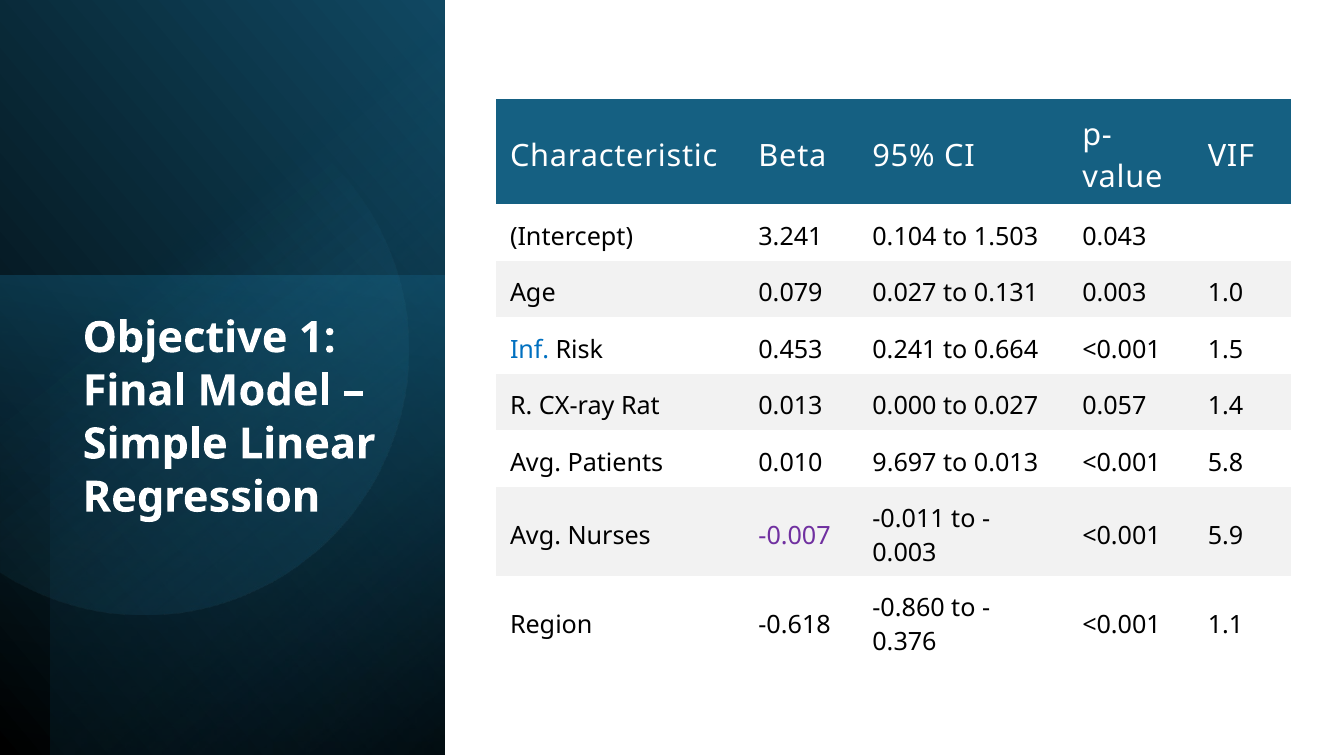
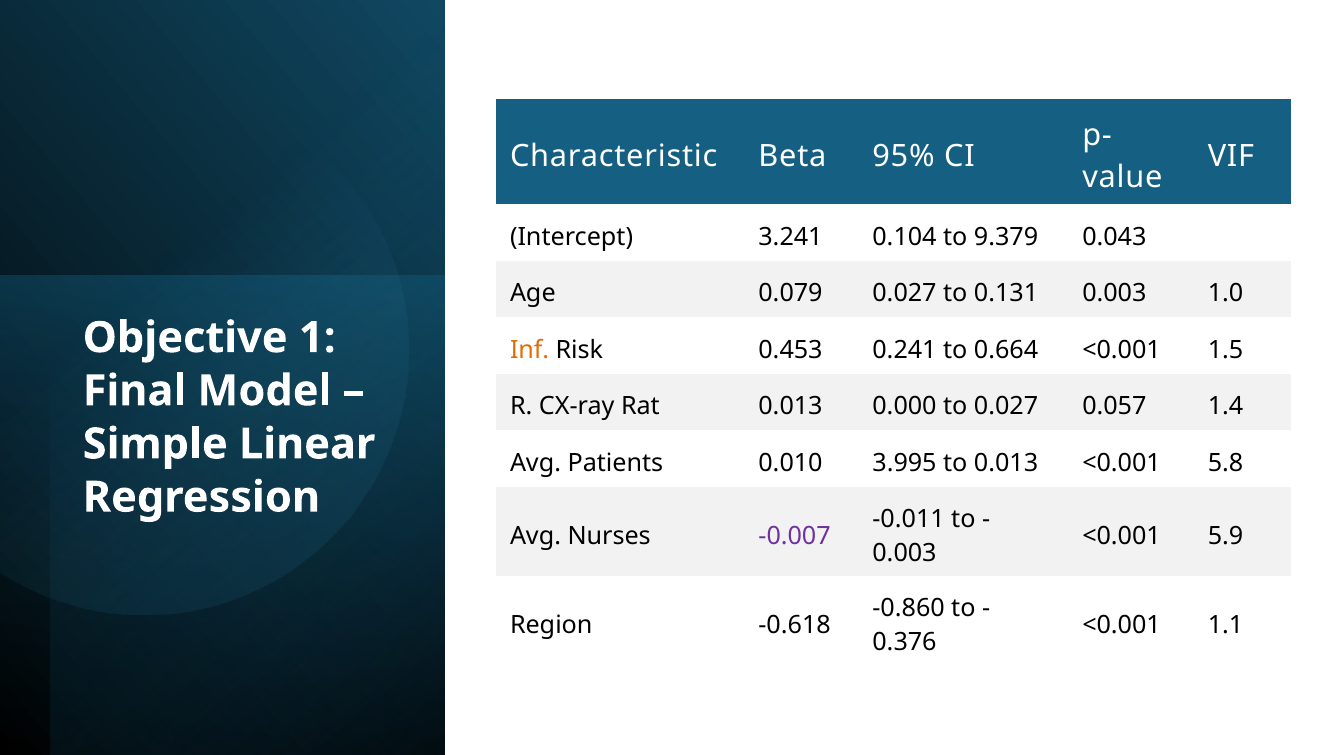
1.503: 1.503 -> 9.379
Inf colour: blue -> orange
9.697: 9.697 -> 3.995
